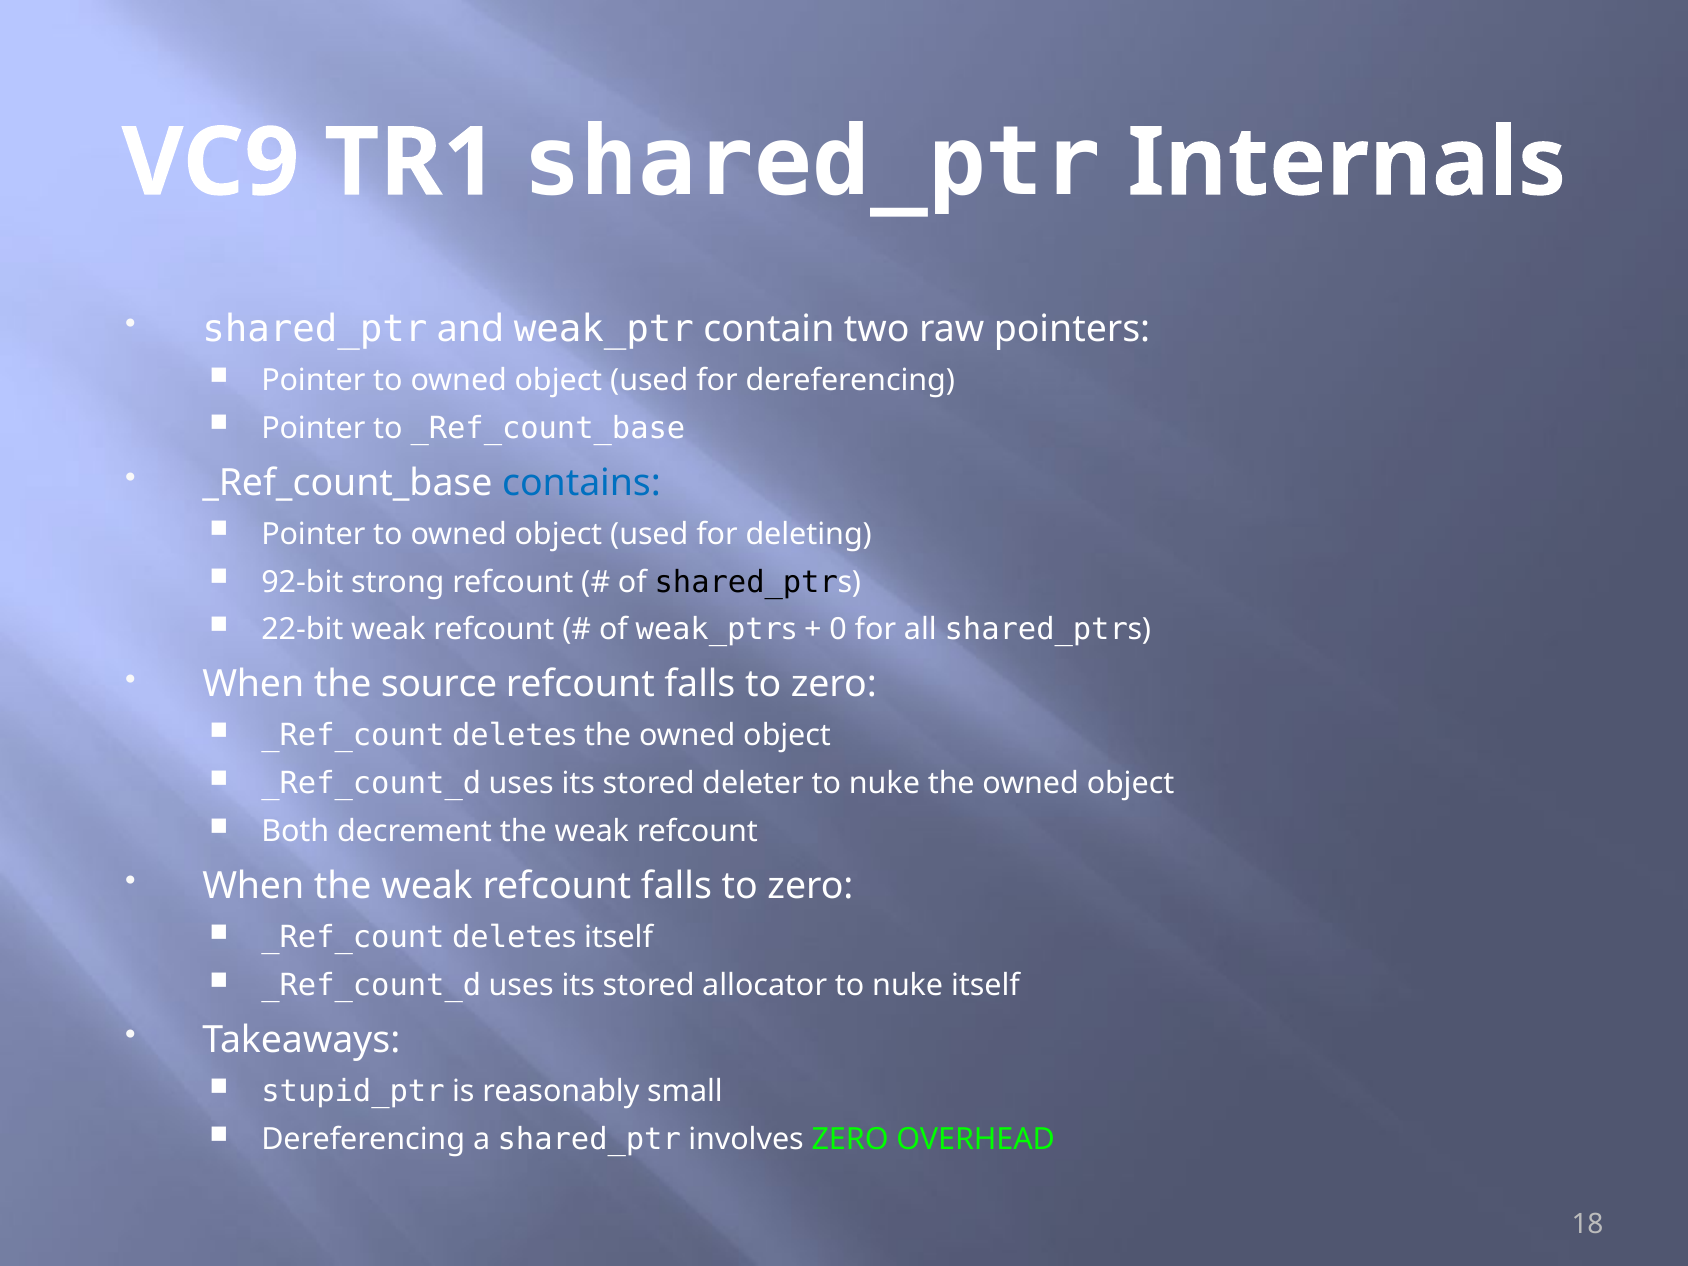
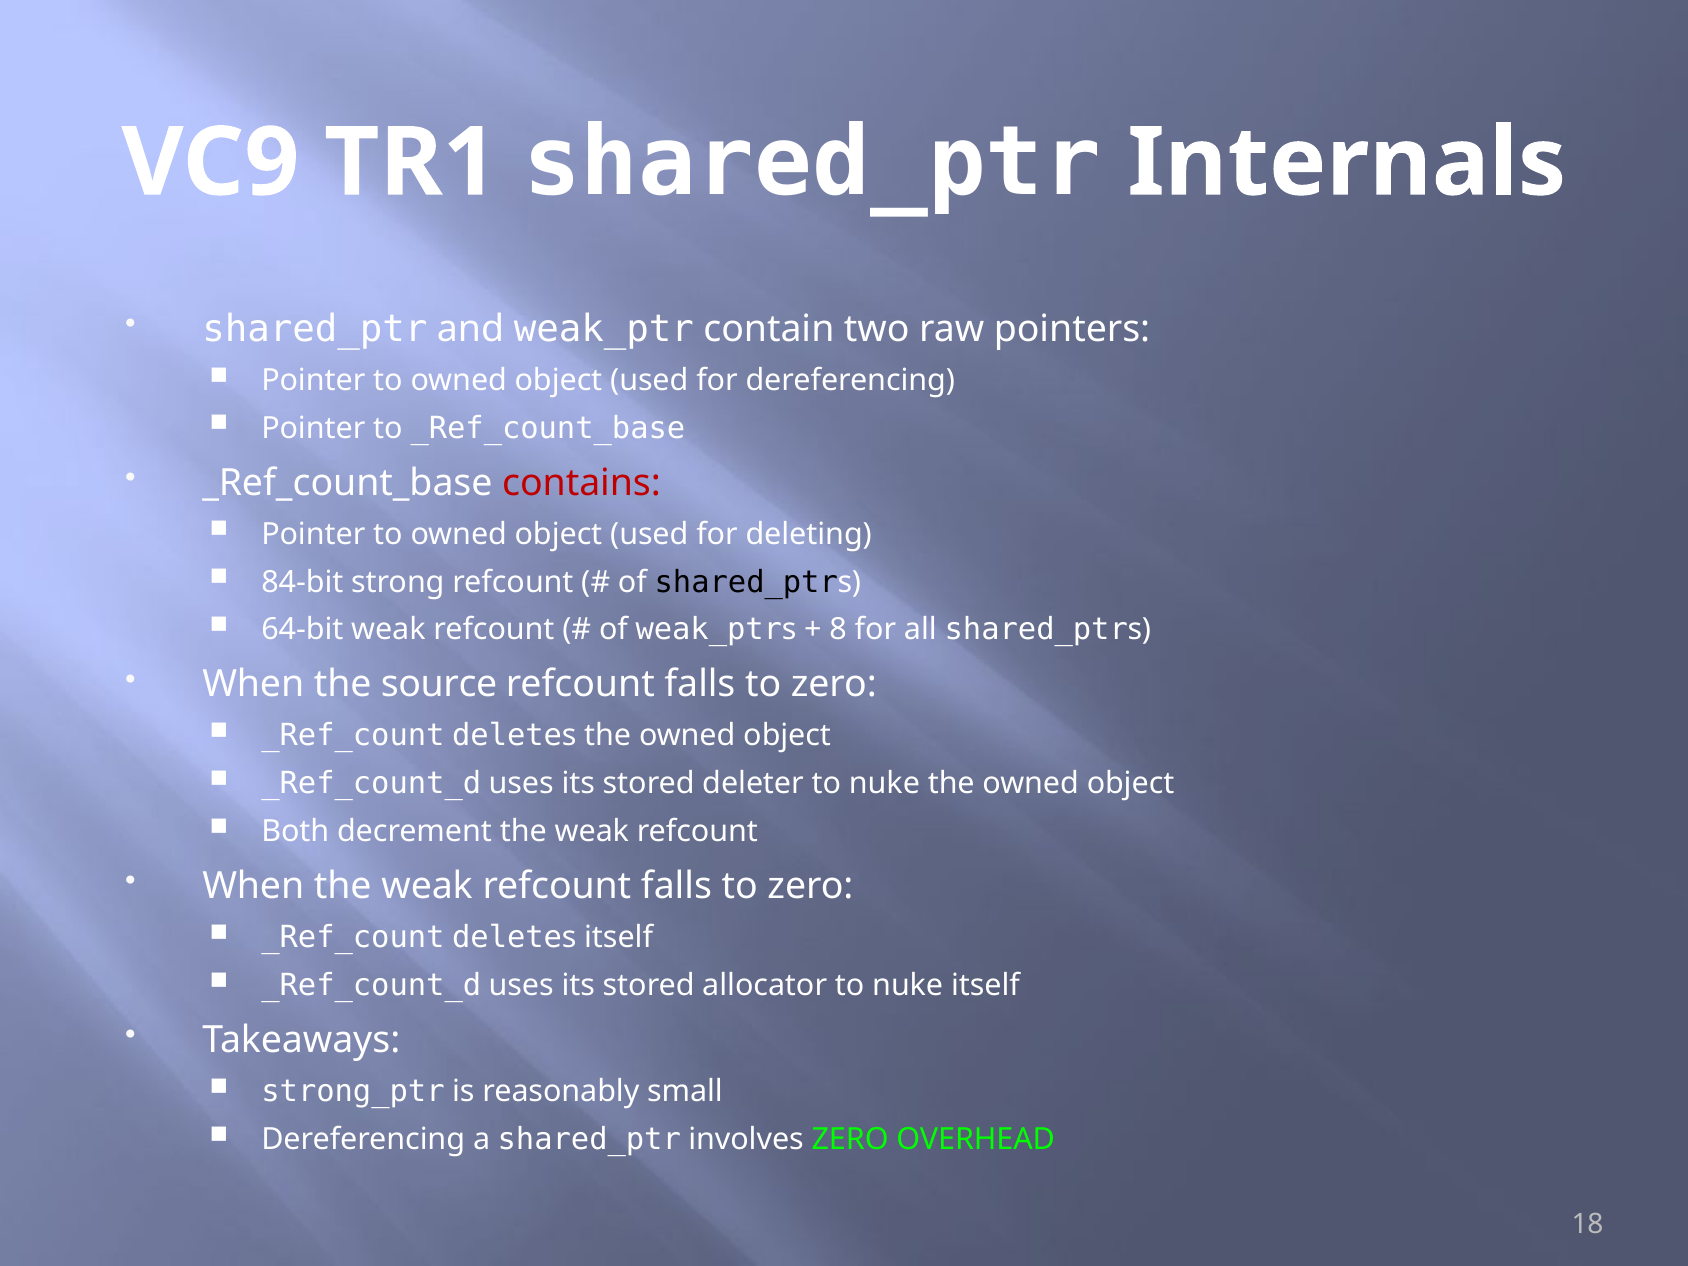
contains colour: blue -> red
92-bit: 92-bit -> 84-bit
22-bit: 22-bit -> 64-bit
0: 0 -> 8
stupid_ptr: stupid_ptr -> strong_ptr
